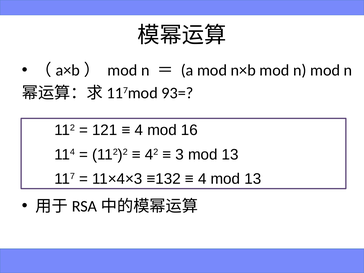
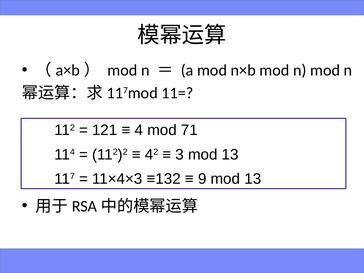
93=: 93= -> 11=
16: 16 -> 71
4 at (202, 179): 4 -> 9
